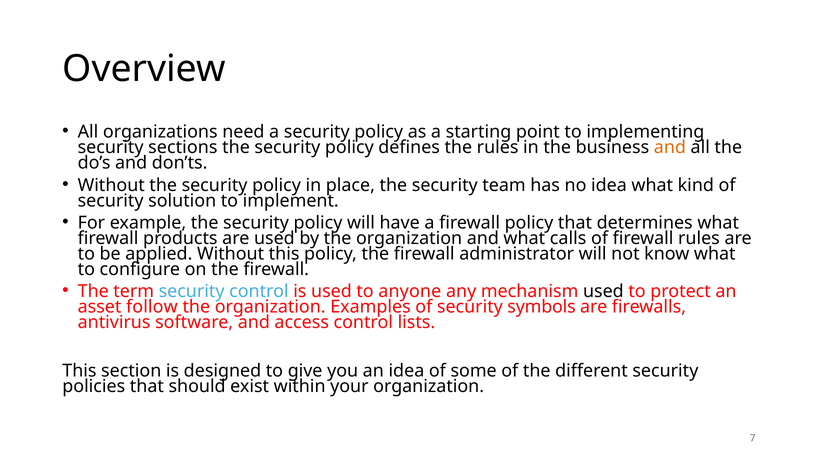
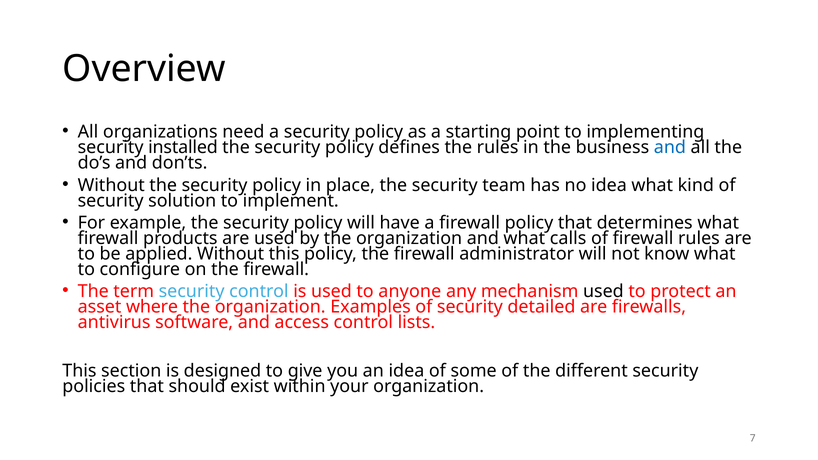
sections: sections -> installed
and at (670, 147) colour: orange -> blue
follow: follow -> where
symbols: symbols -> detailed
